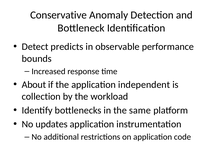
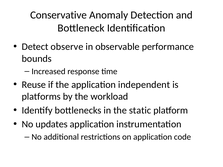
predicts: predicts -> observe
About: About -> Reuse
collection: collection -> platforms
same: same -> static
